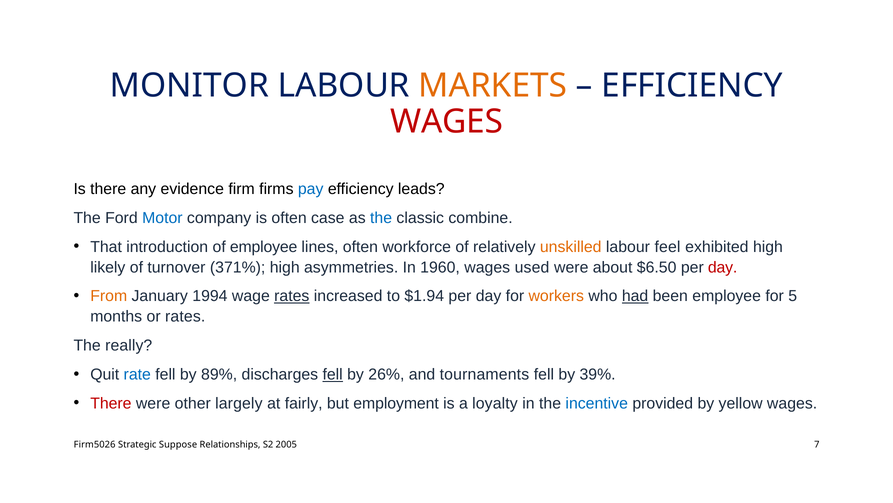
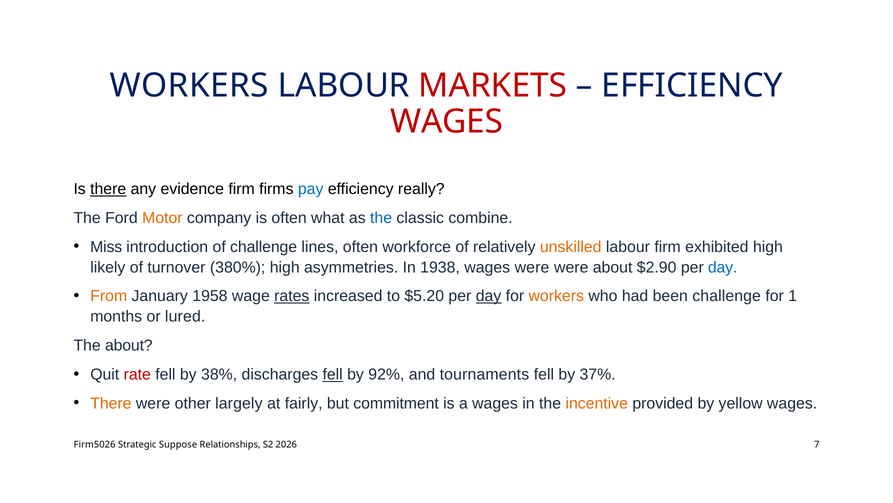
MONITOR at (189, 85): MONITOR -> WORKERS
MARKETS colour: orange -> red
there at (108, 189) underline: none -> present
leads: leads -> really
Motor colour: blue -> orange
case: case -> what
That: That -> Miss
of employee: employee -> challenge
labour feel: feel -> firm
371%: 371% -> 380%
1960: 1960 -> 1938
wages used: used -> were
$6.50: $6.50 -> $2.90
day at (723, 267) colour: red -> blue
1994: 1994 -> 1958
$1.94: $1.94 -> $5.20
day at (489, 296) underline: none -> present
had underline: present -> none
been employee: employee -> challenge
5: 5 -> 1
or rates: rates -> lured
The really: really -> about
rate colour: blue -> red
89%: 89% -> 38%
26%: 26% -> 92%
39%: 39% -> 37%
There at (111, 403) colour: red -> orange
employment: employment -> commitment
a loyalty: loyalty -> wages
incentive colour: blue -> orange
2005: 2005 -> 2026
